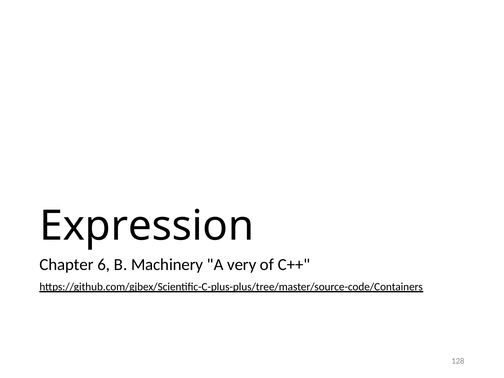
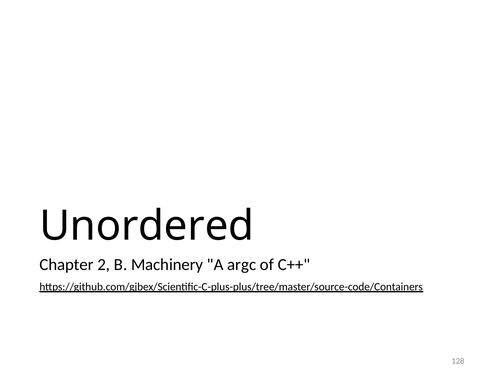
Expression: Expression -> Unordered
6: 6 -> 2
very: very -> argc
